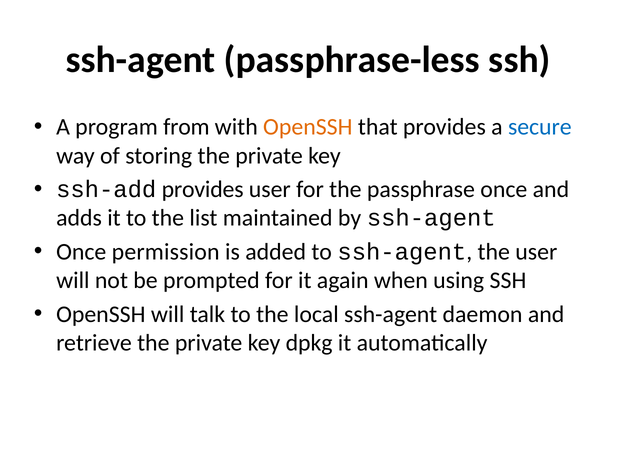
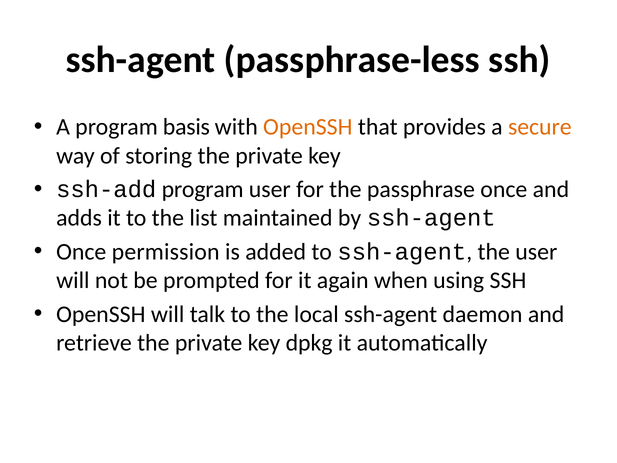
from: from -> basis
secure colour: blue -> orange
ssh-add provides: provides -> program
